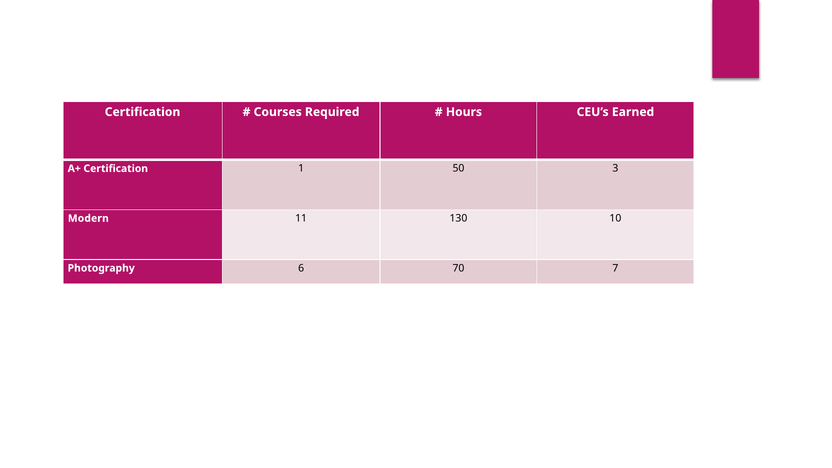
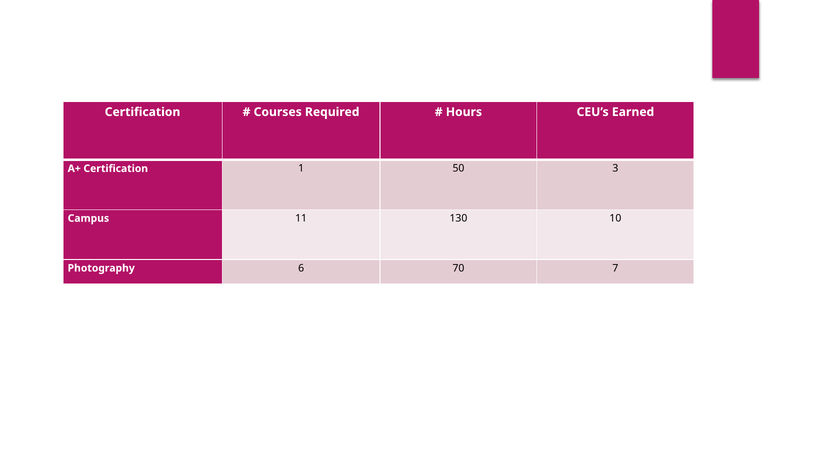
Modern: Modern -> Campus
